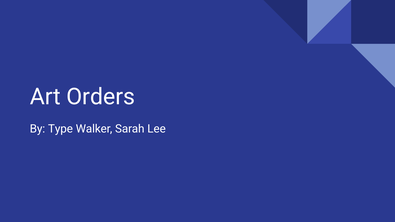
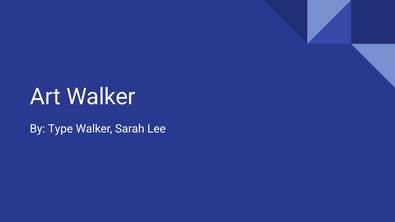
Art Orders: Orders -> Walker
